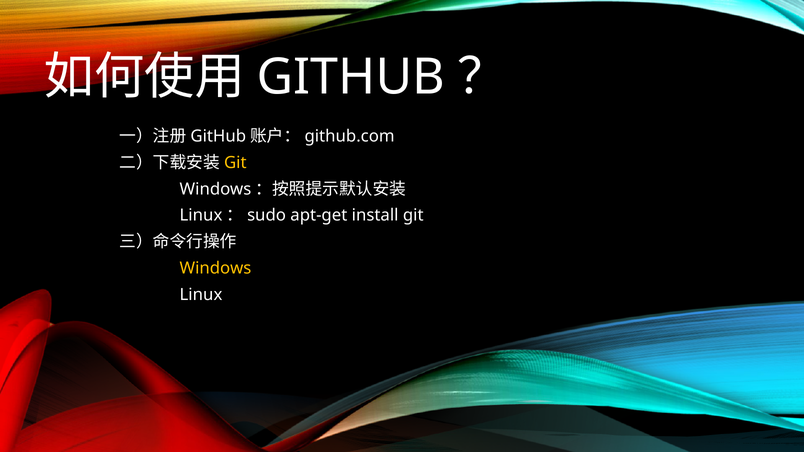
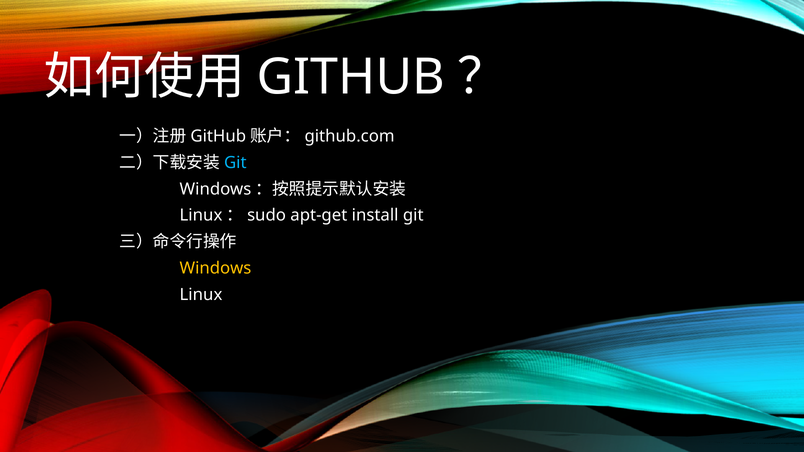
Git at (235, 163) colour: yellow -> light blue
